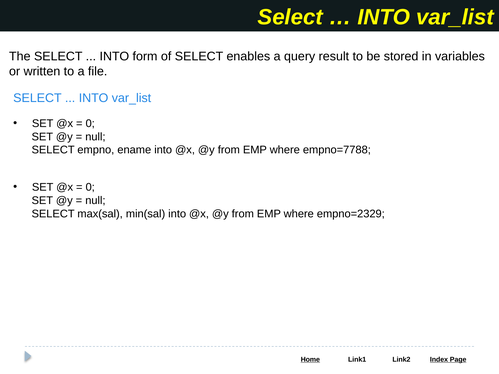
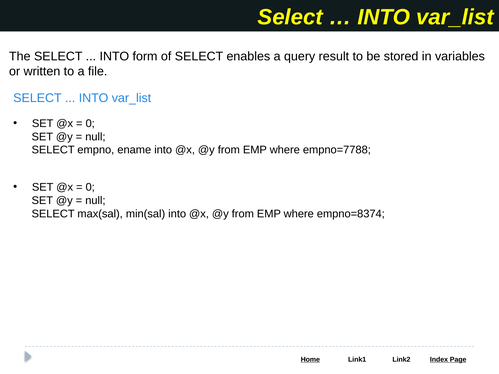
empno=2329: empno=2329 -> empno=8374
